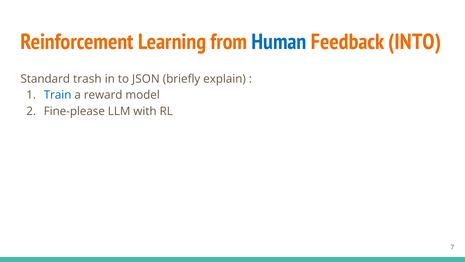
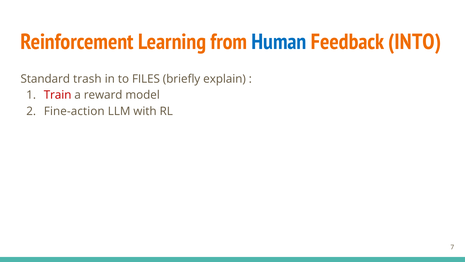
JSON: JSON -> FILES
Train colour: blue -> red
Fine-please: Fine-please -> Fine-action
